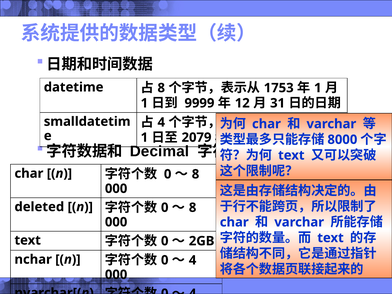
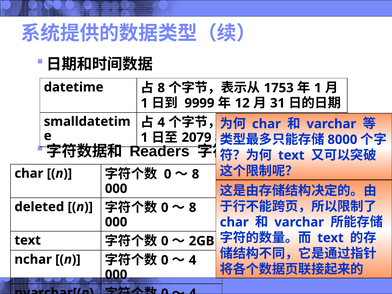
Decimal: Decimal -> Readers
